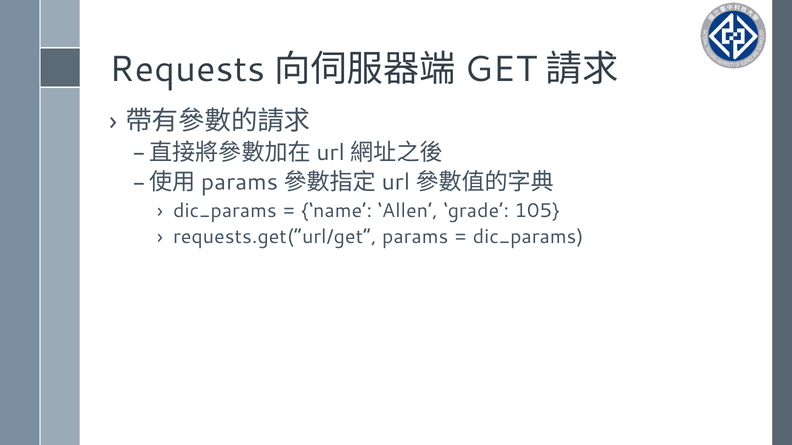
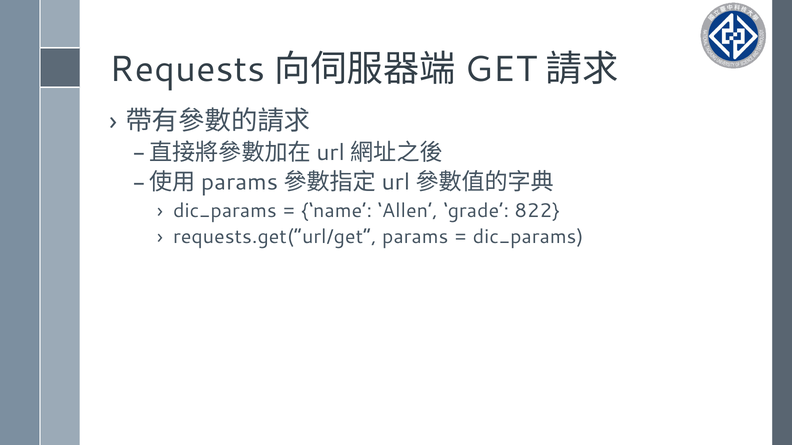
105: 105 -> 822
